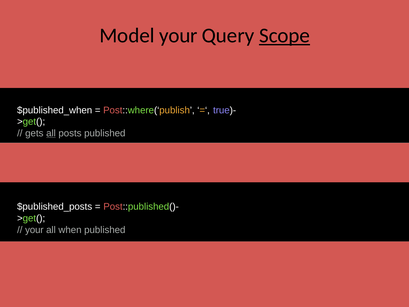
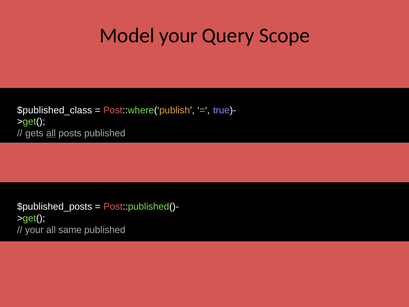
Scope underline: present -> none
$published_when: $published_when -> $published_class
when: when -> same
